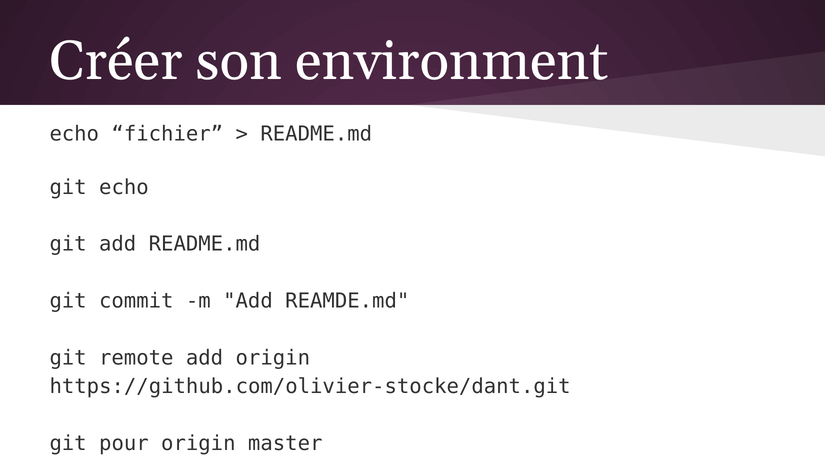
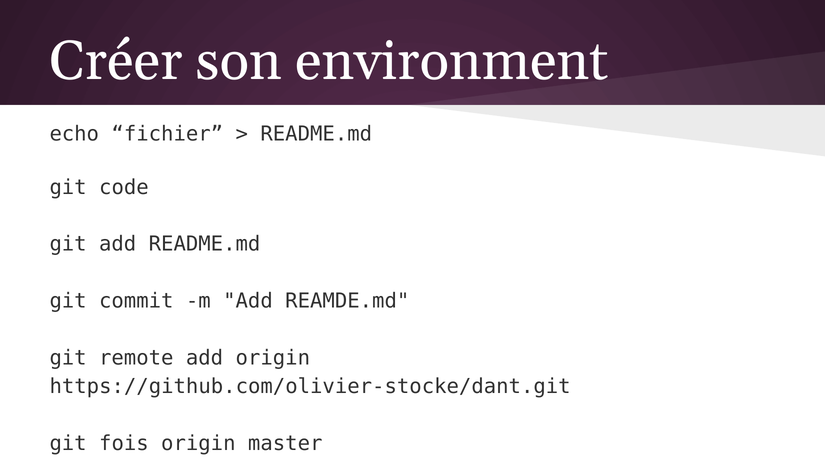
git echo: echo -> code
pour: pour -> fois
